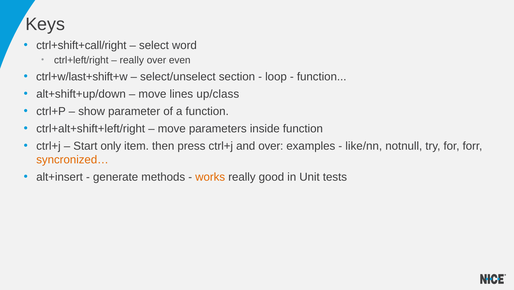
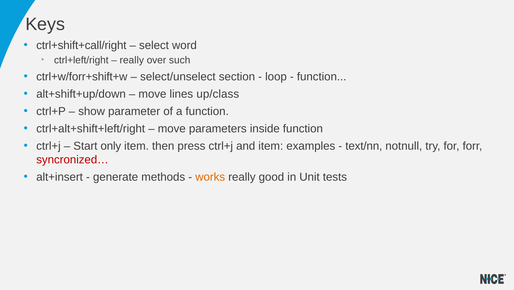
even: even -> such
ctrl+w/last+shift+w: ctrl+w/last+shift+w -> ctrl+w/forr+shift+w
and over: over -> item
like/nn: like/nn -> text/nn
syncronized… colour: orange -> red
